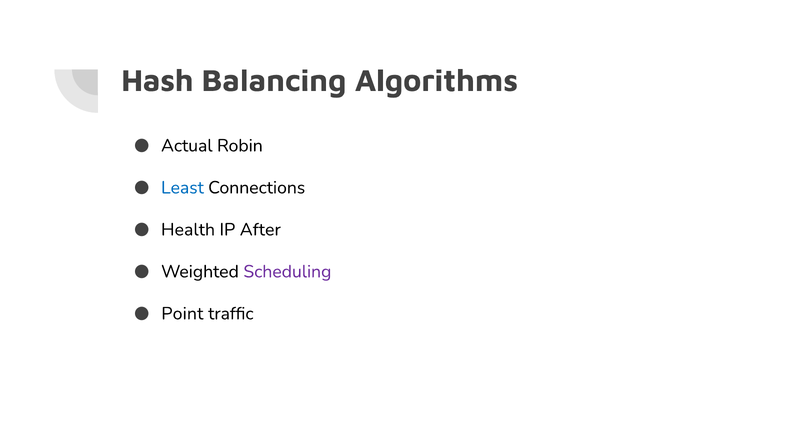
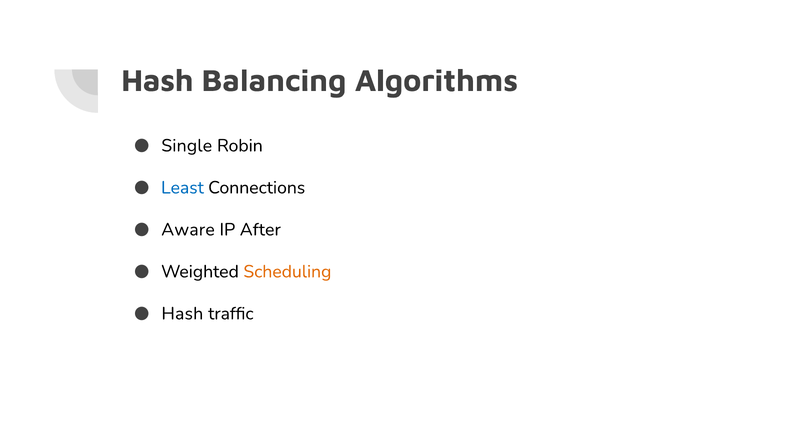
Actual: Actual -> Single
Health: Health -> Aware
Scheduling colour: purple -> orange
Point at (182, 314): Point -> Hash
